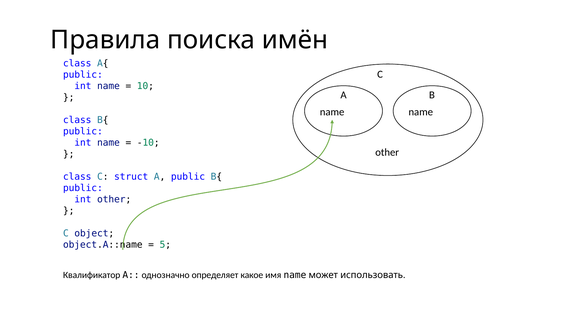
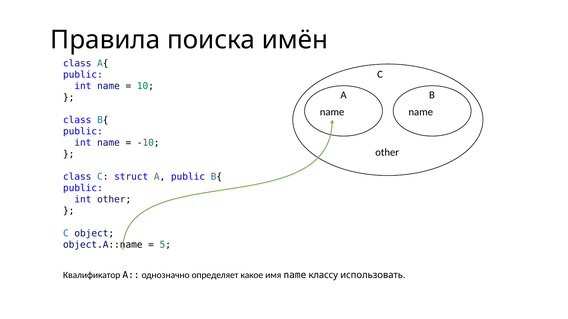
может: может -> классу
